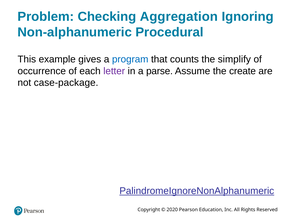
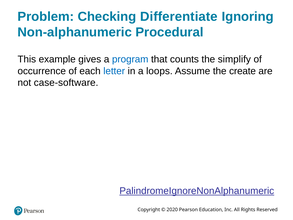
Aggregation: Aggregation -> Differentiate
letter colour: purple -> blue
parse: parse -> loops
case-package: case-package -> case-software
